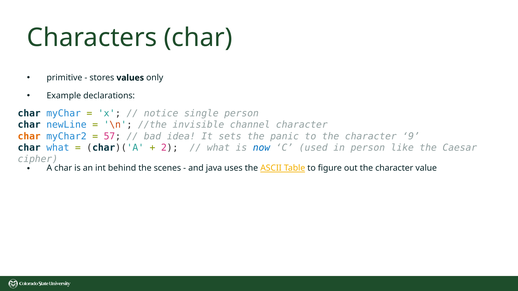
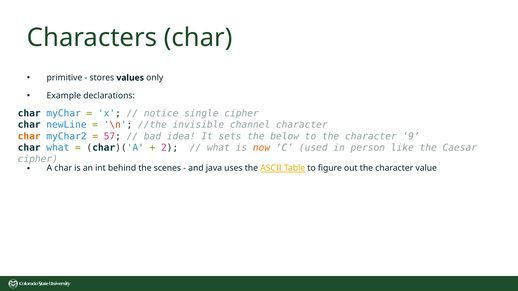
single person: person -> cipher
panic: panic -> below
now colour: blue -> orange
